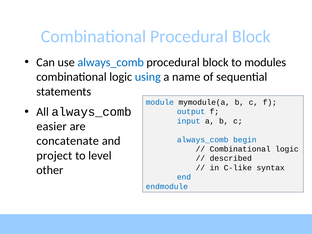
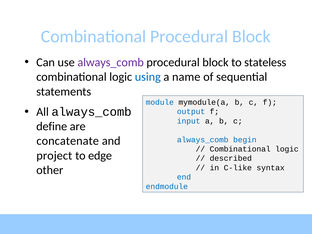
always_comb at (111, 62) colour: blue -> purple
modules: modules -> stateless
easier: easier -> define
level: level -> edge
